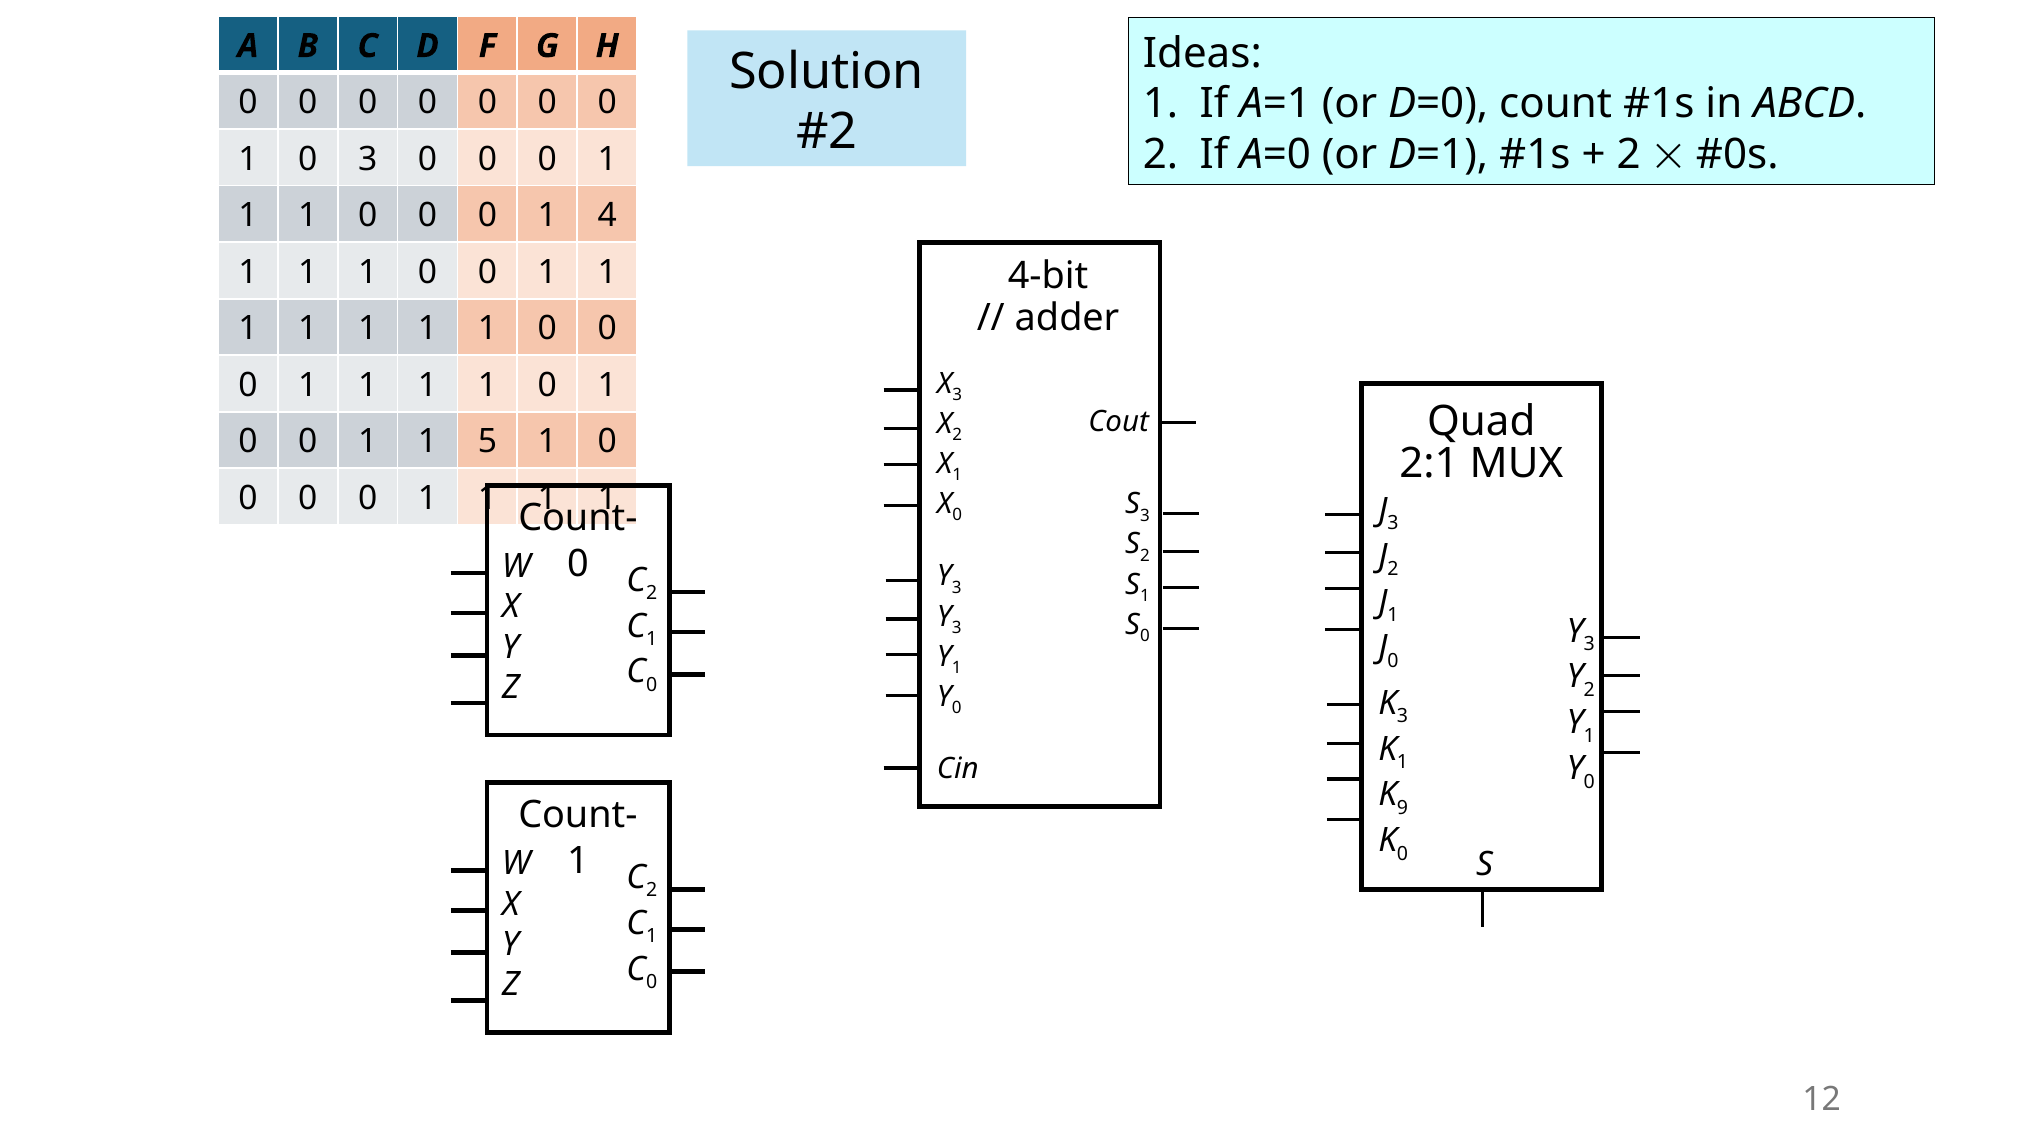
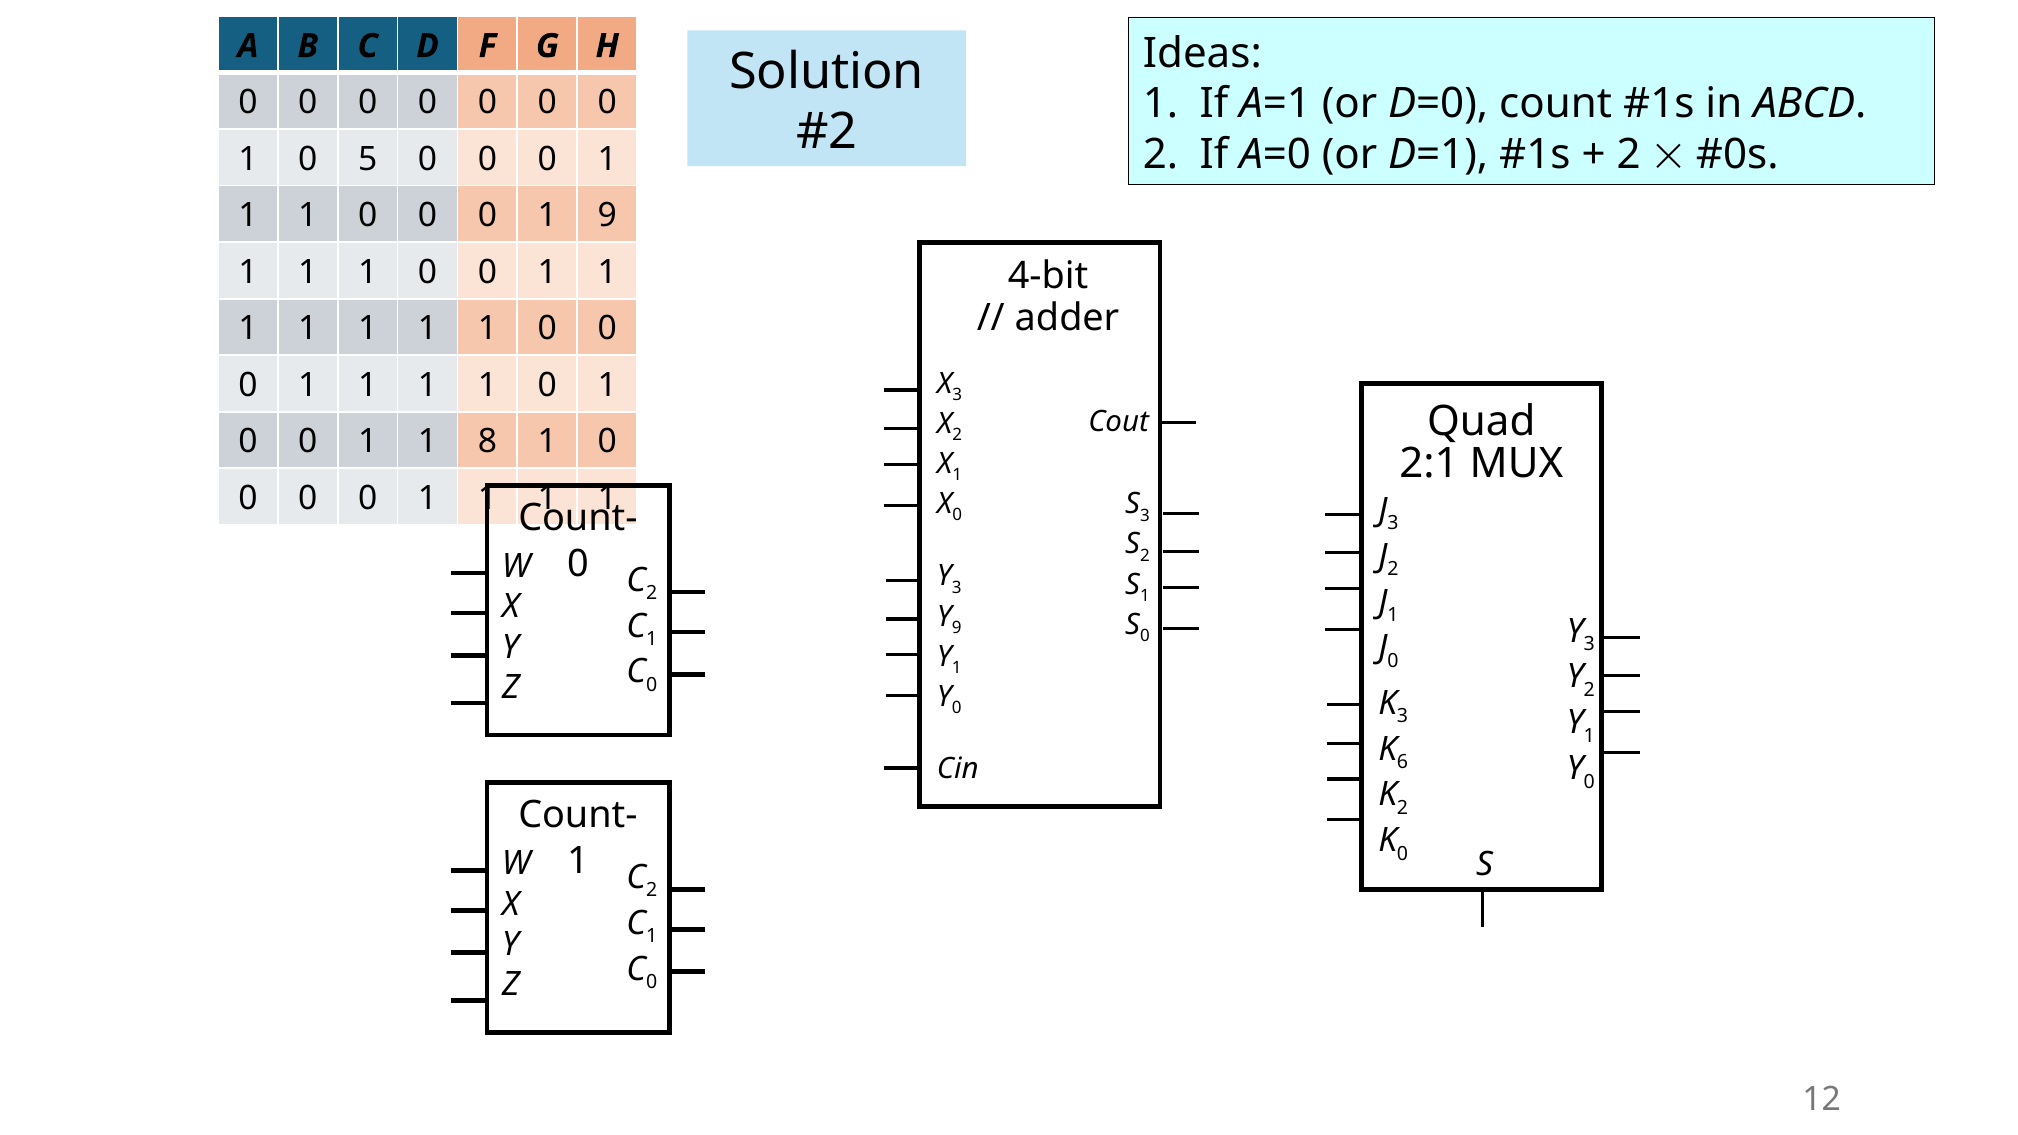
0 3: 3 -> 5
1 4: 4 -> 9
5: 5 -> 8
3 at (957, 628): 3 -> 9
1 at (1403, 762): 1 -> 6
9 at (1403, 808): 9 -> 2
